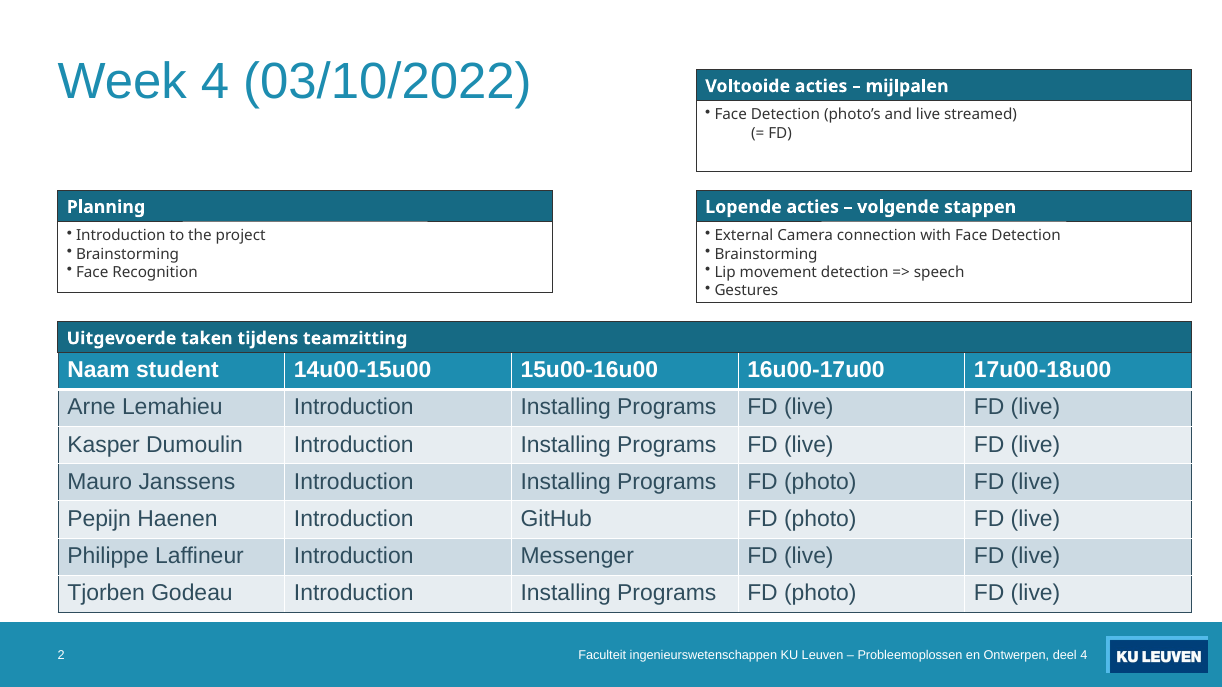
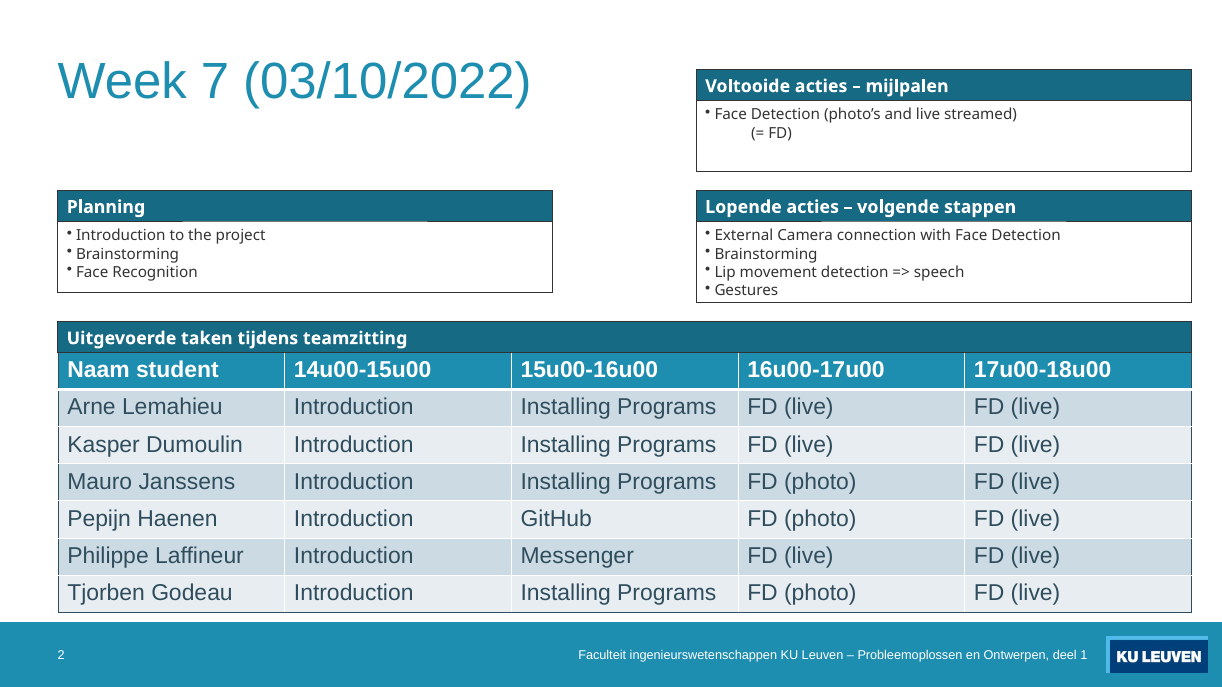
Week 4: 4 -> 7
deel 4: 4 -> 1
